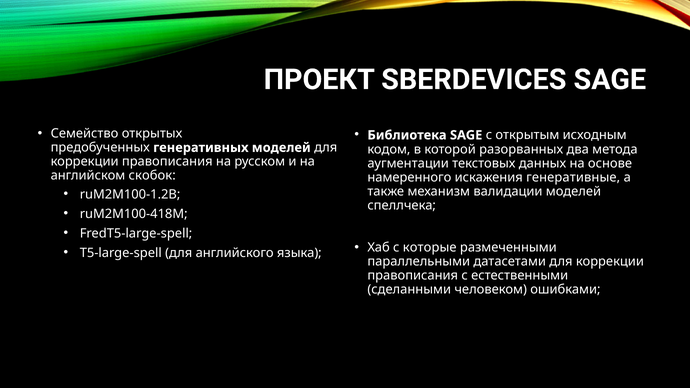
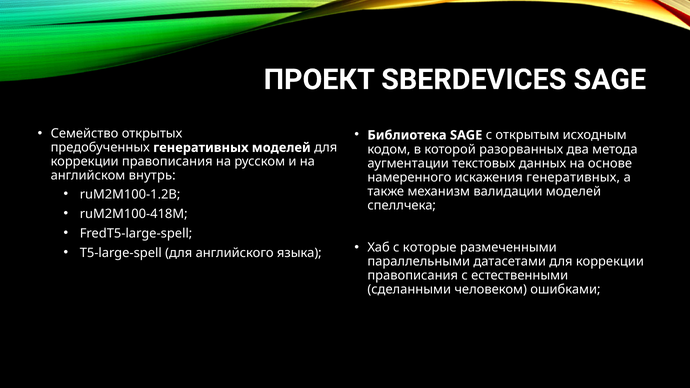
скобок: скобок -> внутрь
искажения генеративные: генеративные -> генеративных
